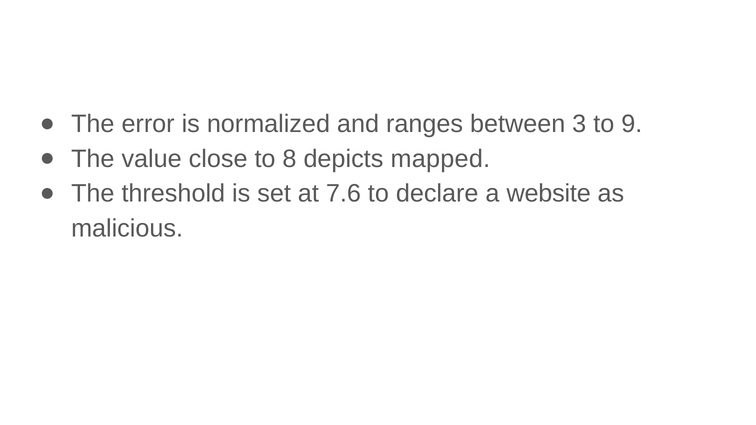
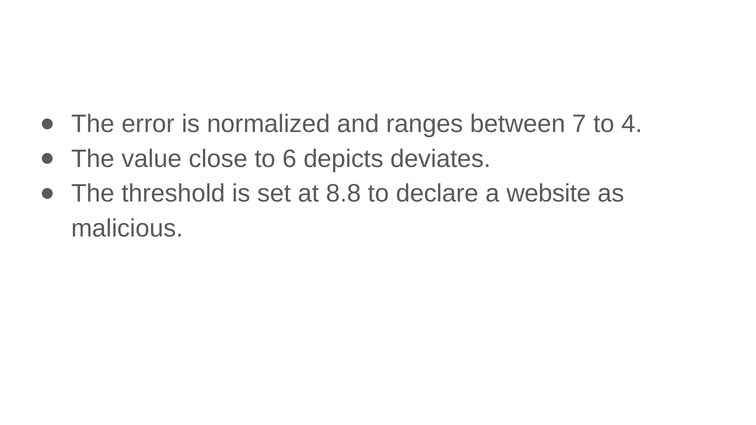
3: 3 -> 7
9: 9 -> 4
8: 8 -> 6
mapped: mapped -> deviates
7.6: 7.6 -> 8.8
